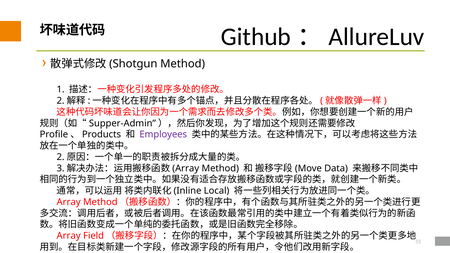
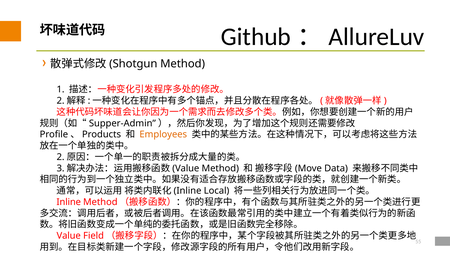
Employees colour: purple -> orange
Array at (186, 168): Array -> Value
Array at (69, 202): Array -> Inline
Array at (69, 236): Array -> Value
